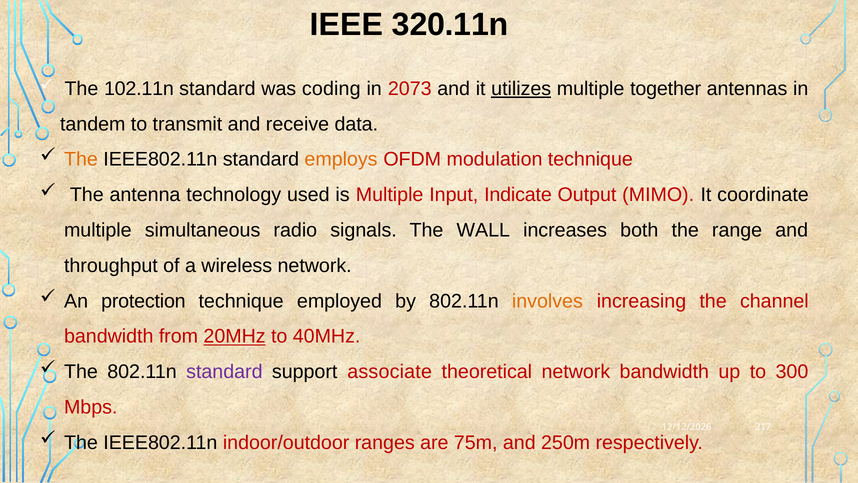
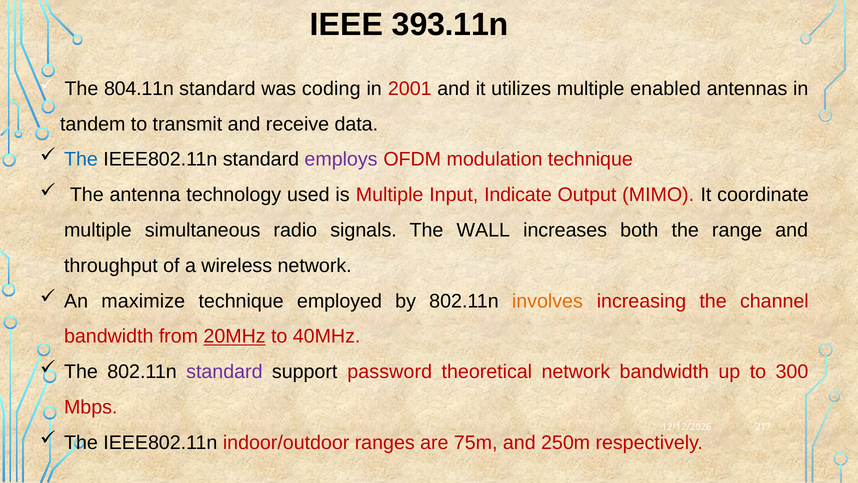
320.11n: 320.11n -> 393.11n
102.11n: 102.11n -> 804.11n
2073: 2073 -> 2001
utilizes underline: present -> none
together: together -> enabled
The at (81, 159) colour: orange -> blue
employs colour: orange -> purple
protection: protection -> maximize
associate: associate -> password
